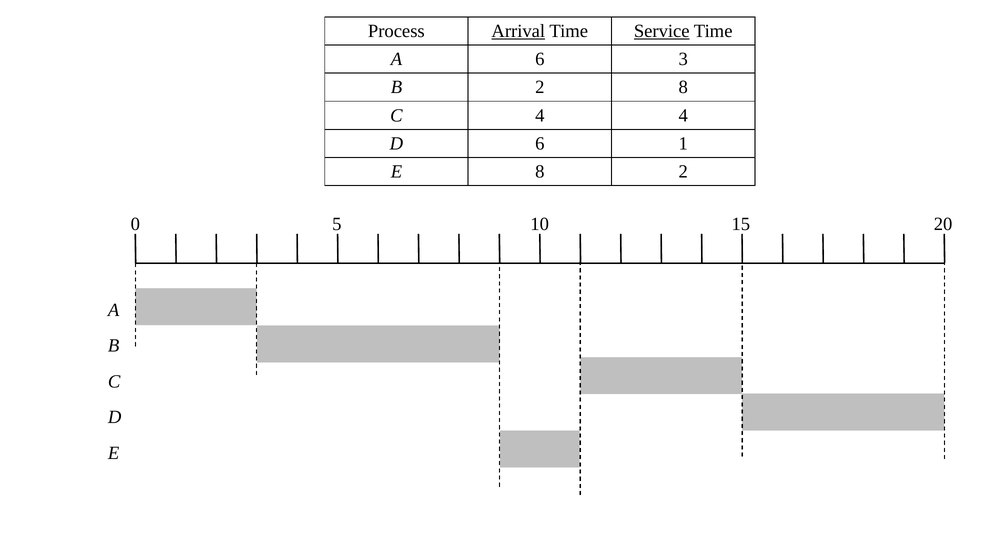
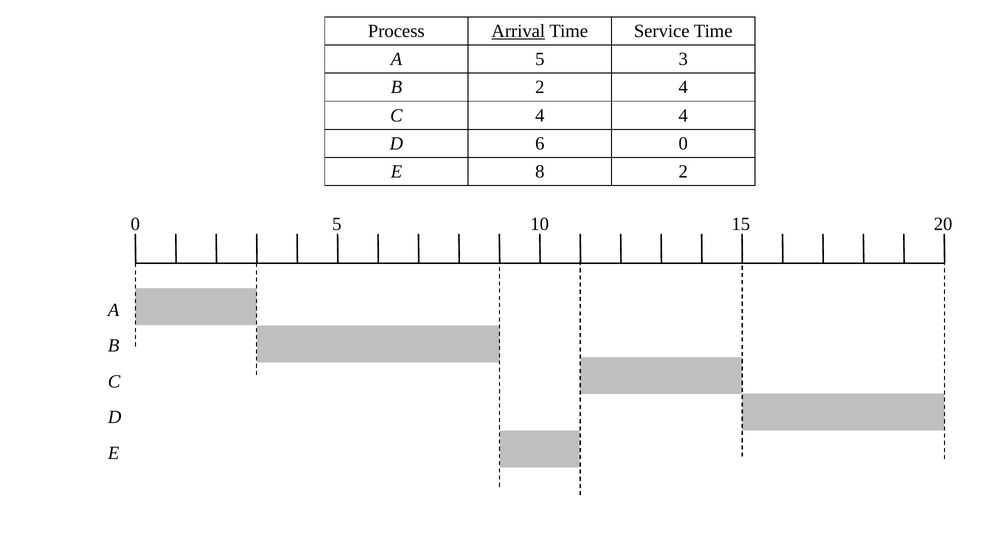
Service underline: present -> none
A 6: 6 -> 5
2 8: 8 -> 4
6 1: 1 -> 0
